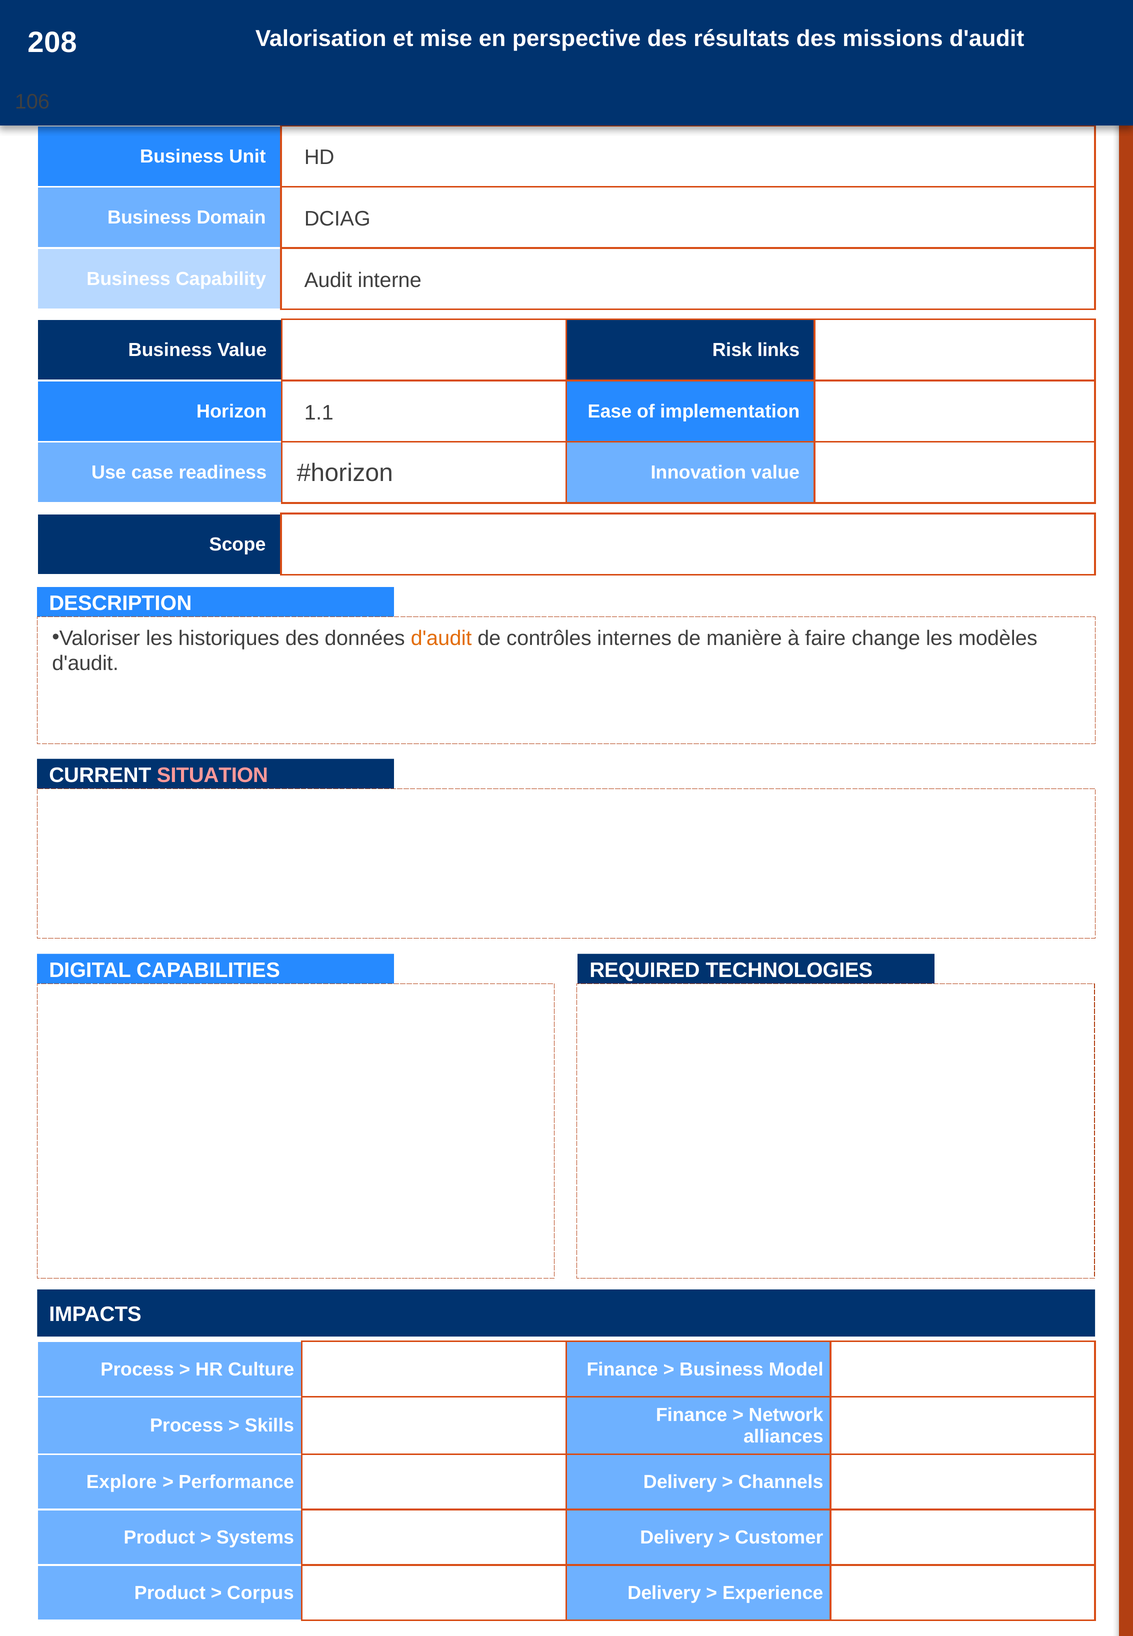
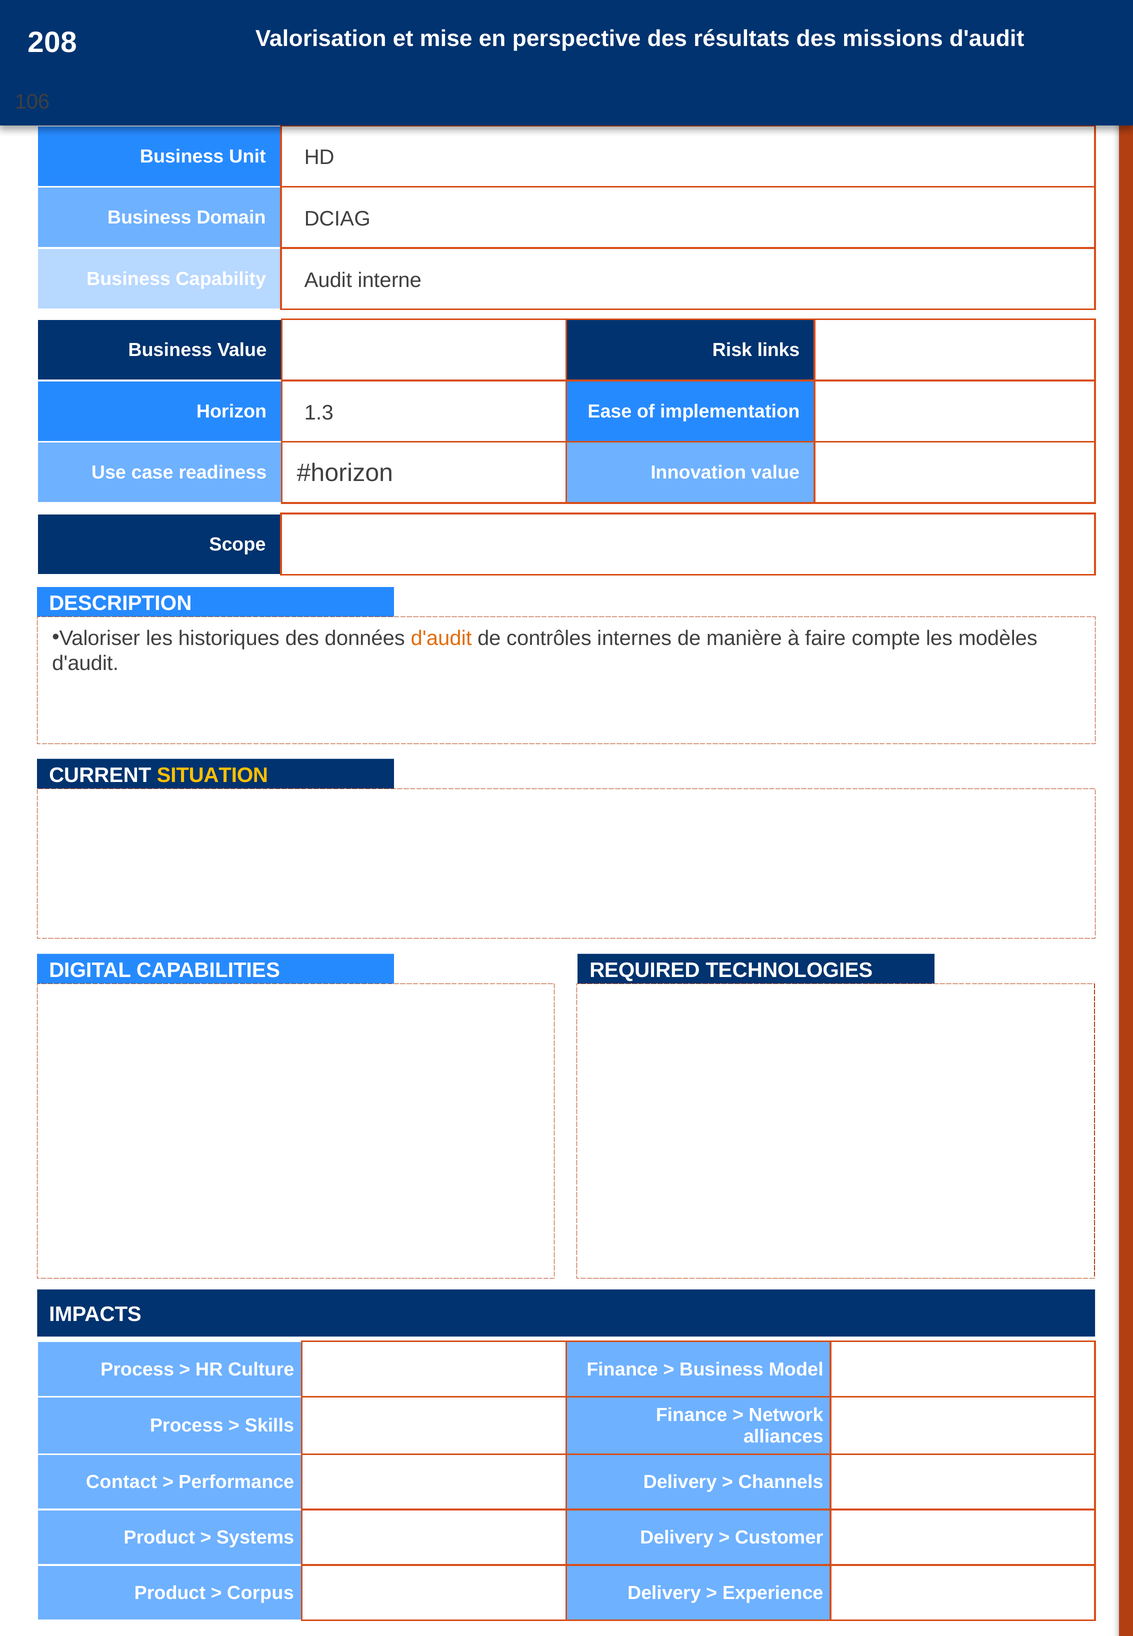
1.1: 1.1 -> 1.3
change: change -> compte
SITUATION colour: pink -> yellow
Explore: Explore -> Contact
